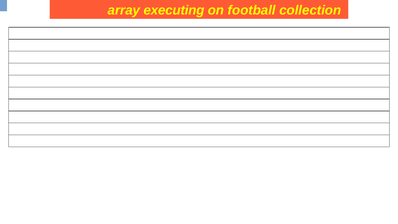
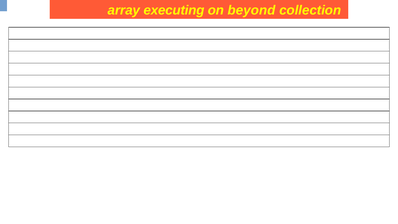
football: football -> beyond
